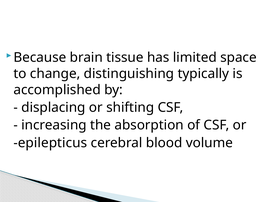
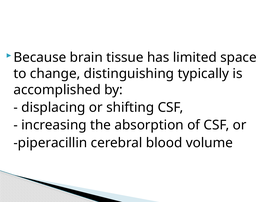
epilepticus: epilepticus -> piperacillin
